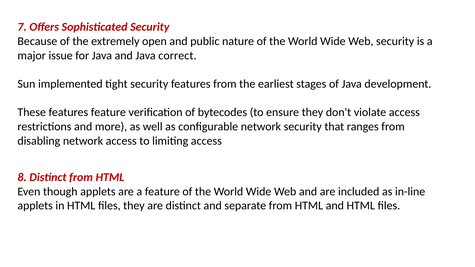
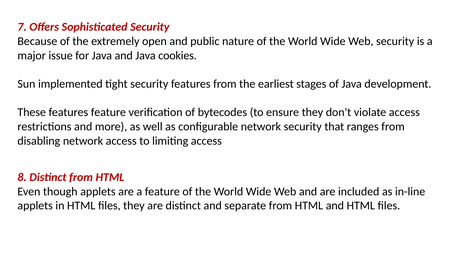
correct: correct -> cookies
